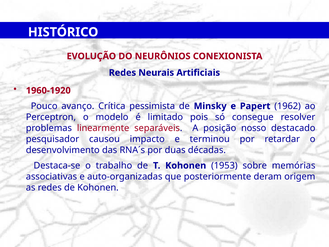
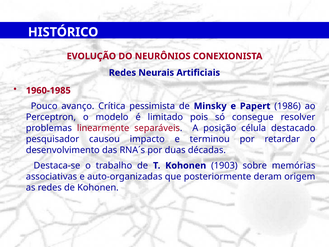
1960-1920: 1960-1920 -> 1960-1985
1962: 1962 -> 1986
nosso: nosso -> célula
1953: 1953 -> 1903
